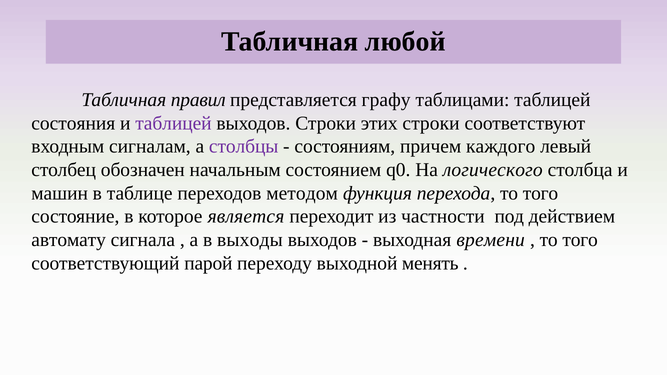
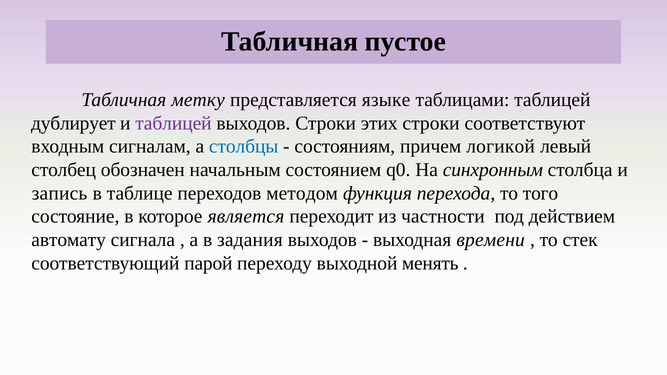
любой: любой -> пустое
правил: правил -> метку
графу: графу -> языке
состояния: состояния -> дублирует
столбцы colour: purple -> blue
каждого: каждого -> логикой
логического: логического -> синхронным
машин: машин -> запись
выходы: выходы -> задания
того at (580, 240): того -> стек
